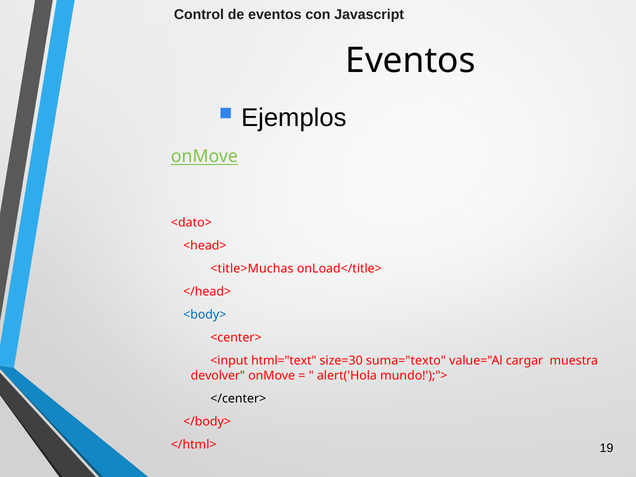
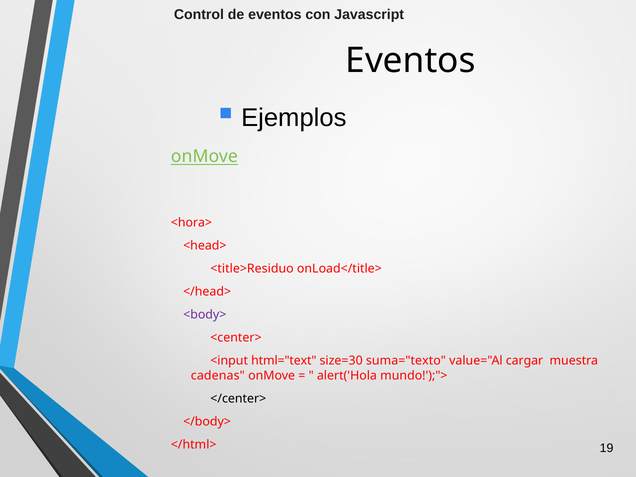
<dato>: <dato> -> <hora>
<title>Muchas: <title>Muchas -> <title>Residuo
<body> colour: blue -> purple
devolver: devolver -> cadenas
